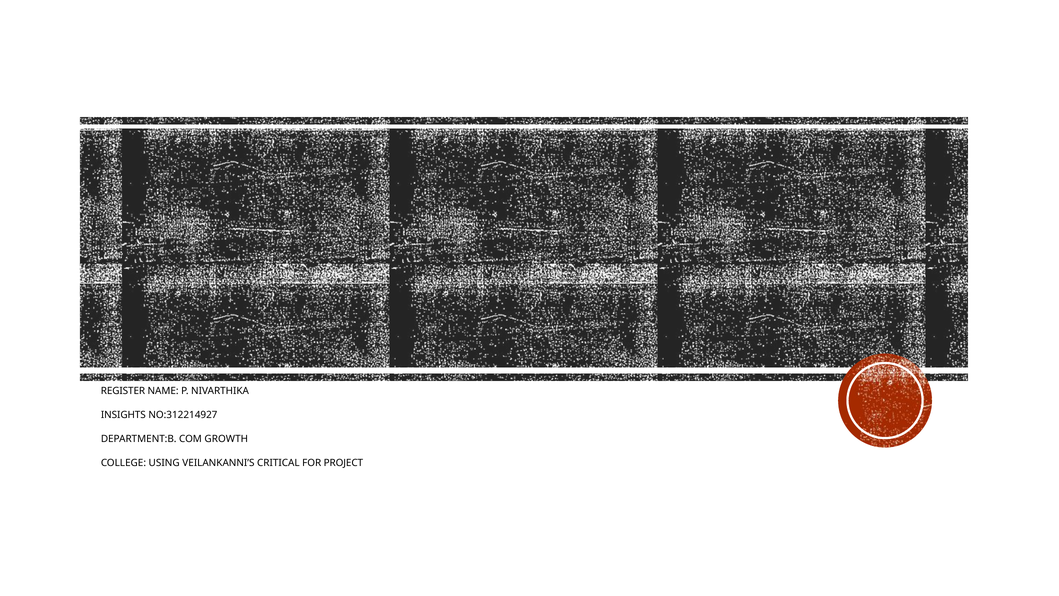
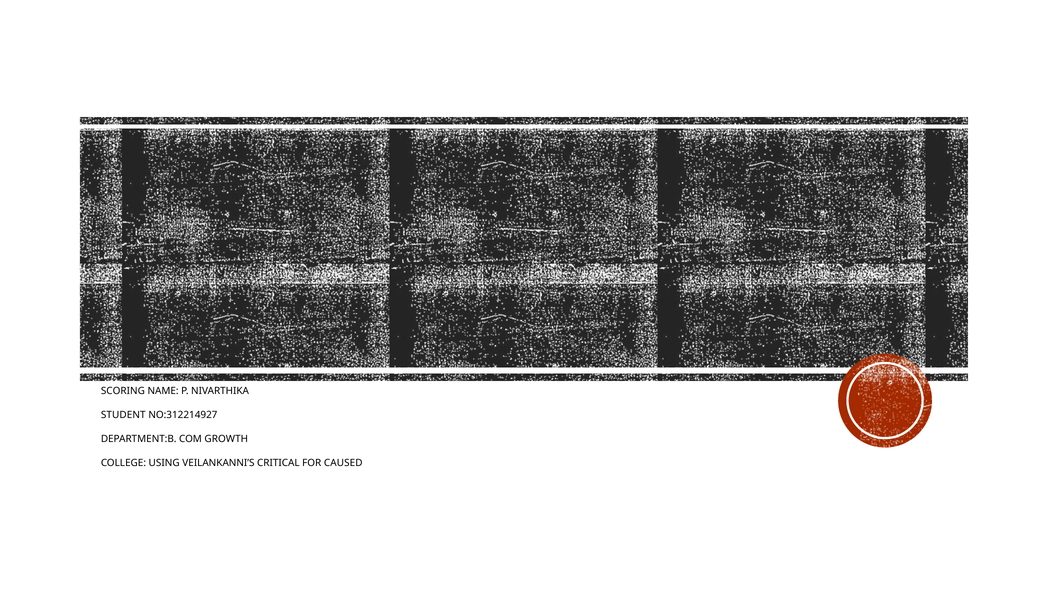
REGISTER: REGISTER -> SCORING
INSIGHTS: INSIGHTS -> STUDENT
PROJECT: PROJECT -> CAUSED
